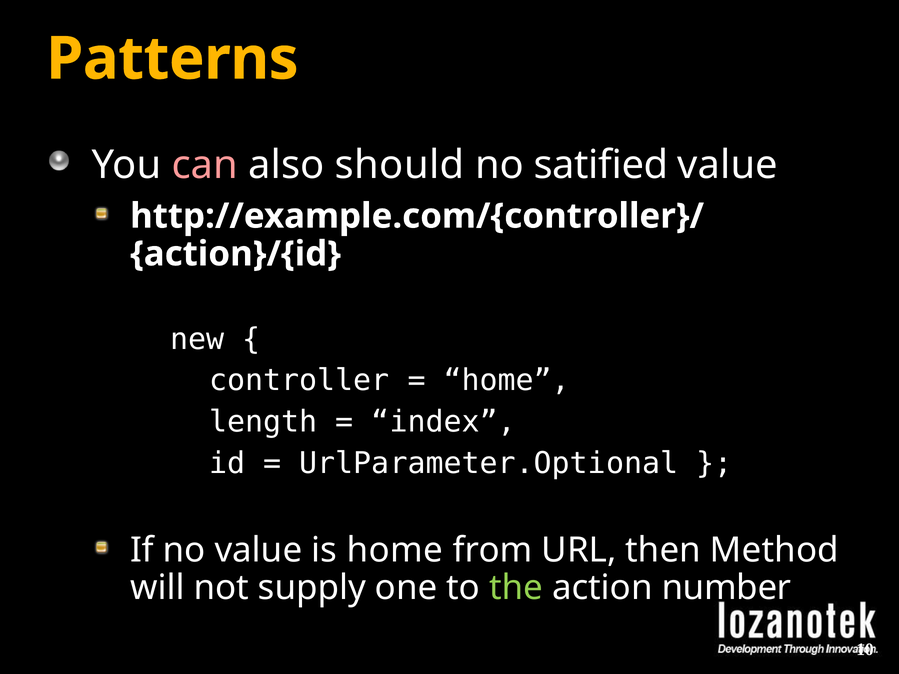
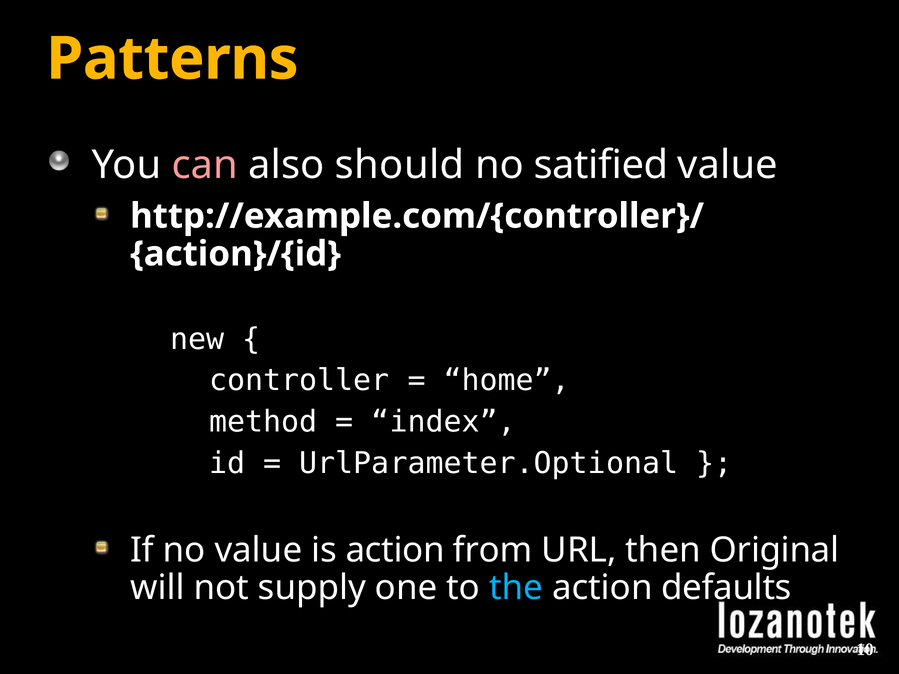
length: length -> method
is home: home -> action
Method: Method -> Original
the colour: light green -> light blue
number: number -> defaults
